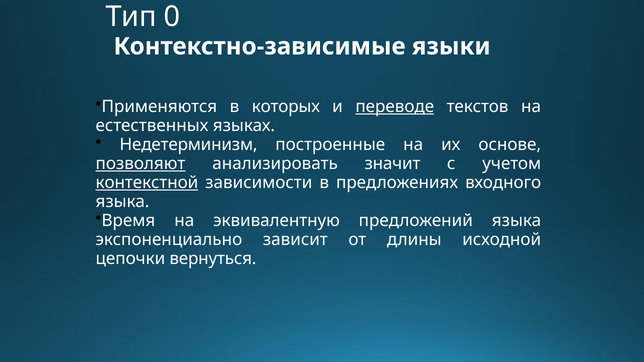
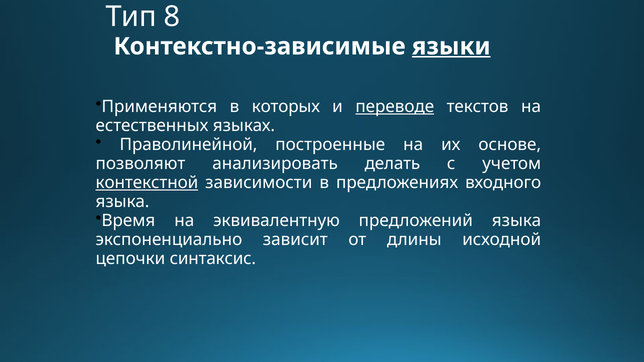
0: 0 -> 8
языки underline: none -> present
Недетерминизм: Недетерминизм -> Праволинейной
позволяют underline: present -> none
значит: значит -> делать
вернуться: вернуться -> синтаксис
